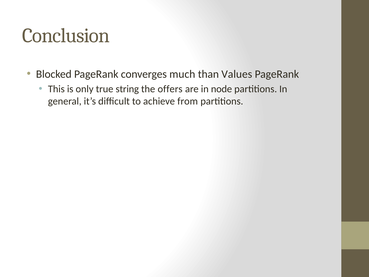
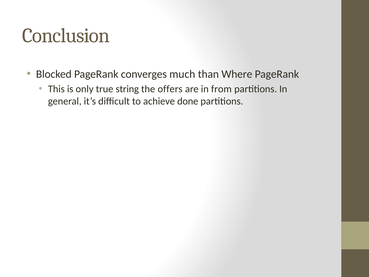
Values: Values -> Where
node: node -> from
from: from -> done
